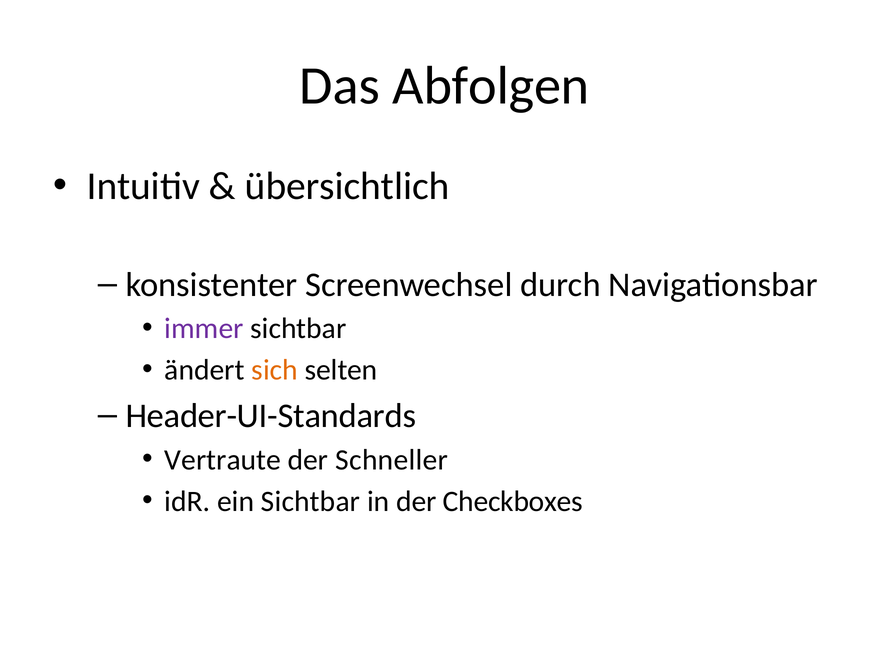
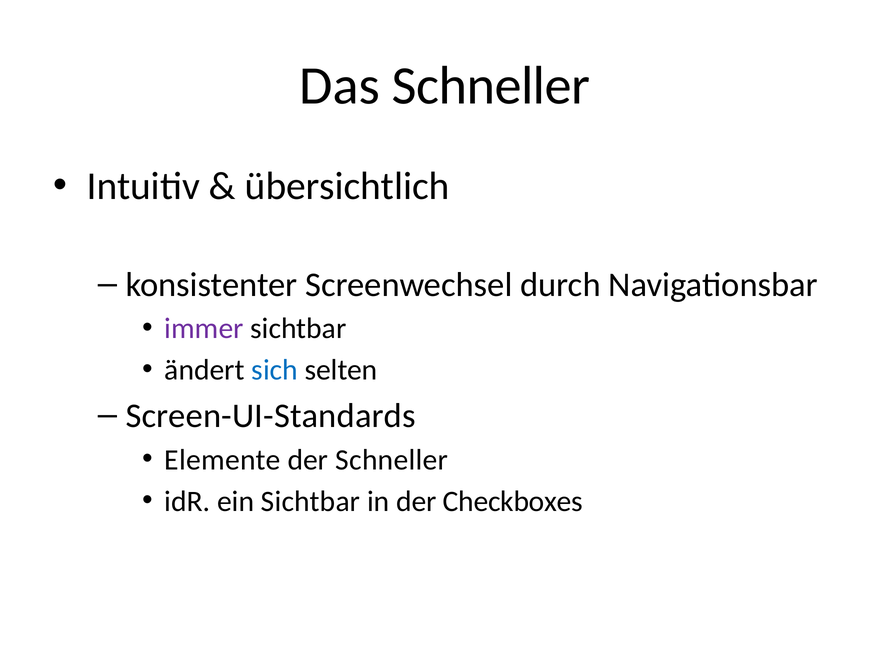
Das Abfolgen: Abfolgen -> Schneller
sich colour: orange -> blue
Header-UI-Standards: Header-UI-Standards -> Screen-UI-Standards
Vertraute: Vertraute -> Elemente
